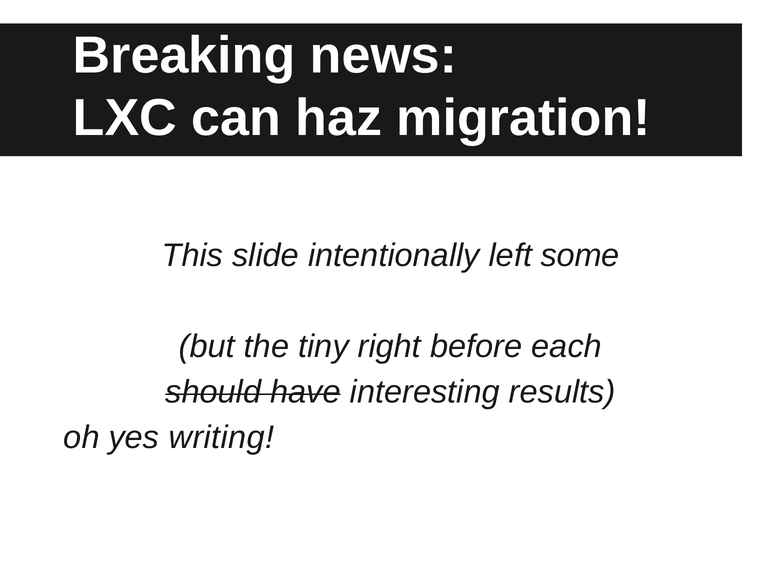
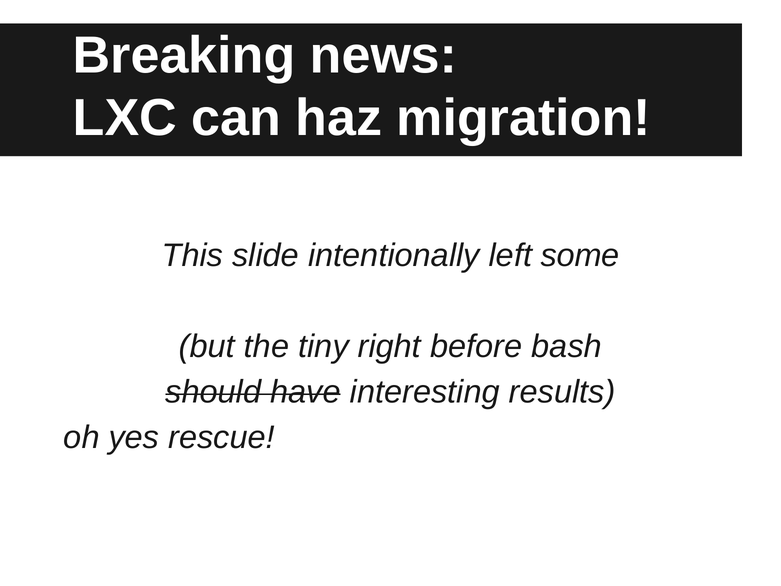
each: each -> bash
writing: writing -> rescue
